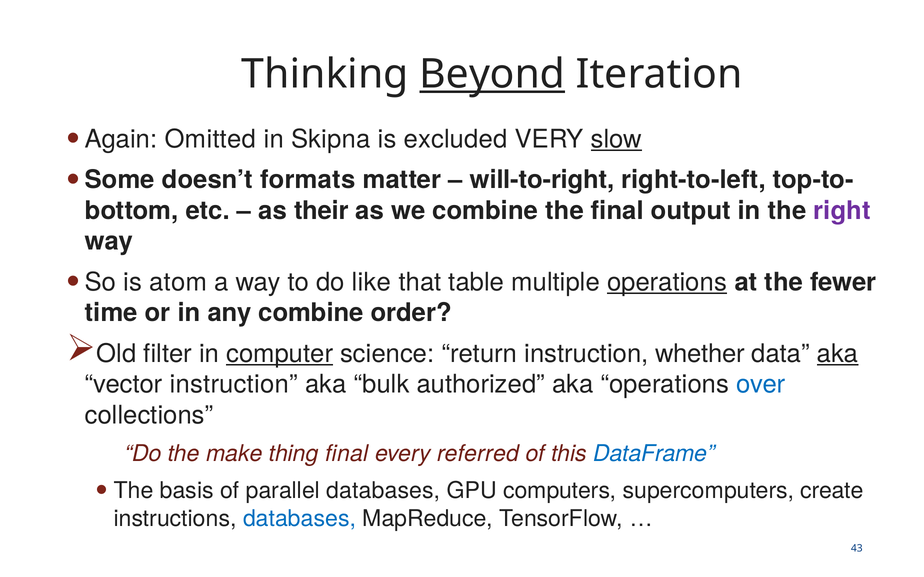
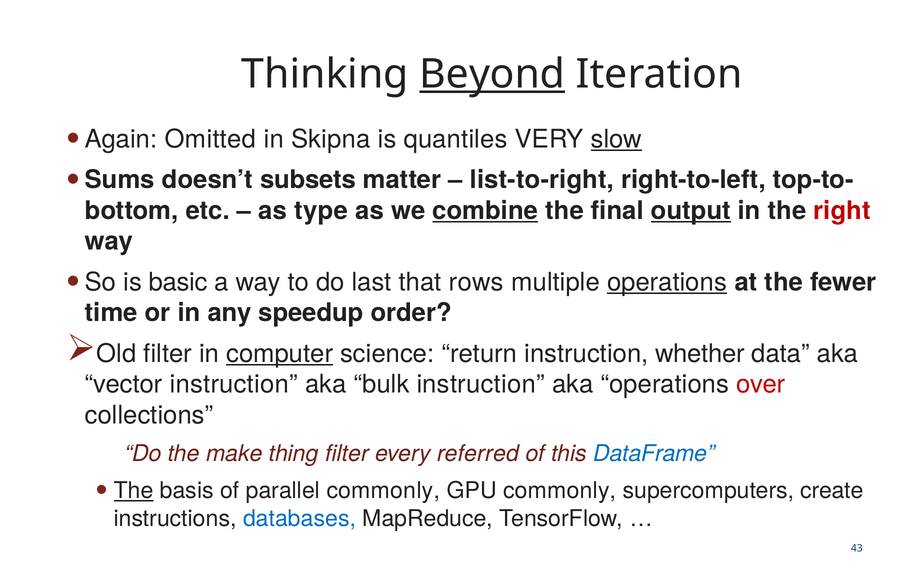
excluded: excluded -> quantiles
Some: Some -> Sums
formats: formats -> subsets
will-to-right: will-to-right -> list-to-right
their: their -> type
combine at (485, 211) underline: none -> present
output underline: none -> present
right colour: purple -> red
atom: atom -> basic
like: like -> last
table: table -> rows
any combine: combine -> speedup
aka at (838, 354) underline: present -> none
bulk authorized: authorized -> instruction
over colour: blue -> red
thing final: final -> filter
The at (134, 491) underline: none -> present
parallel databases: databases -> commonly
GPU computers: computers -> commonly
